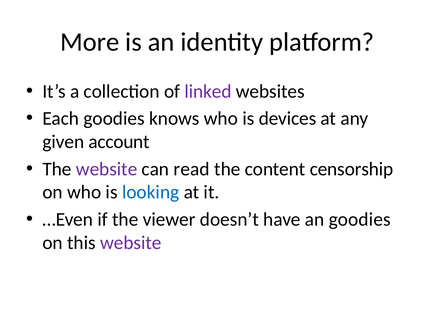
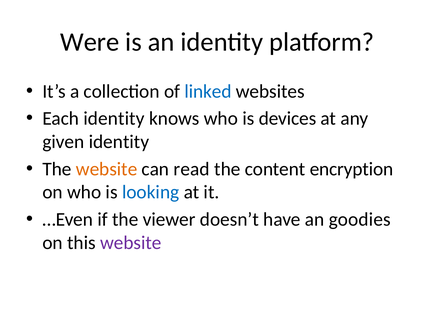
More: More -> Were
linked colour: purple -> blue
Each goodies: goodies -> identity
given account: account -> identity
website at (107, 169) colour: purple -> orange
censorship: censorship -> encryption
